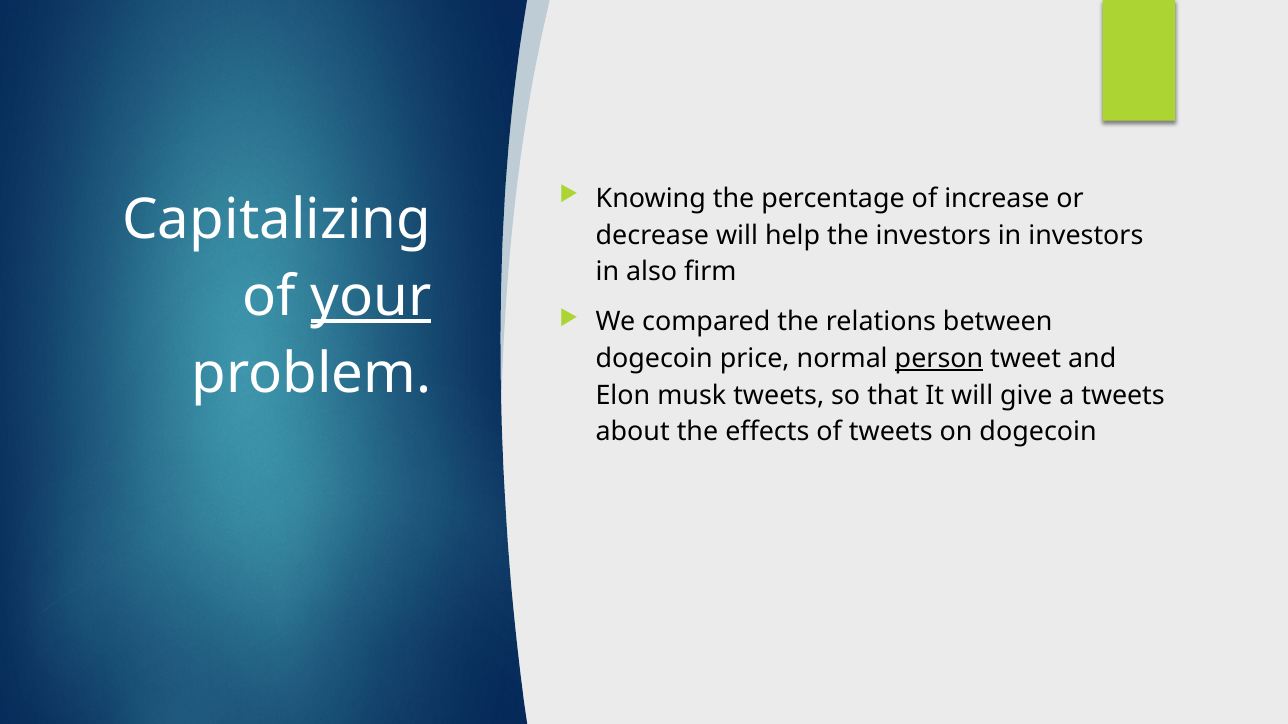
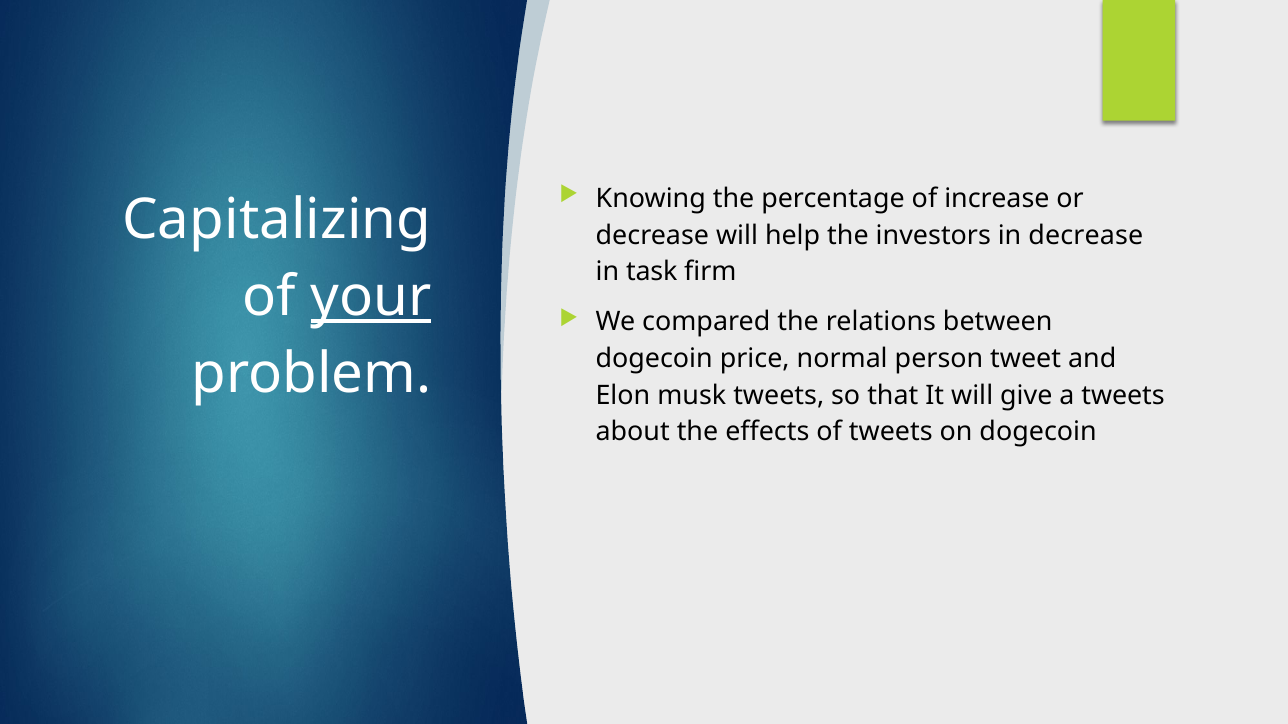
in investors: investors -> decrease
also: also -> task
person underline: present -> none
